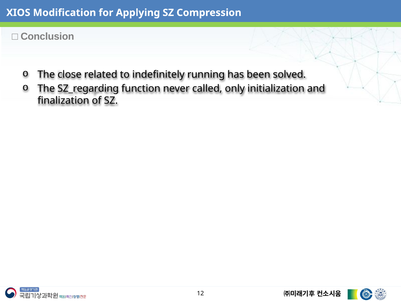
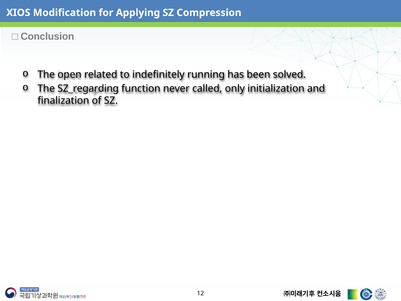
close: close -> open
